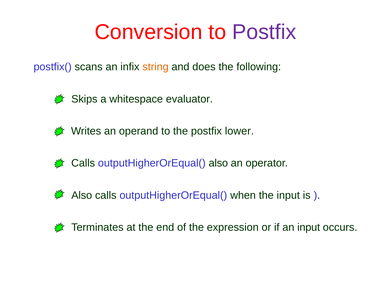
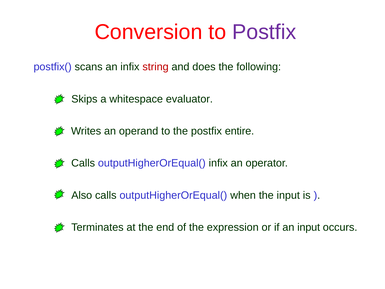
string colour: orange -> red
lower: lower -> entire
outputHigherOrEqual( also: also -> infix
